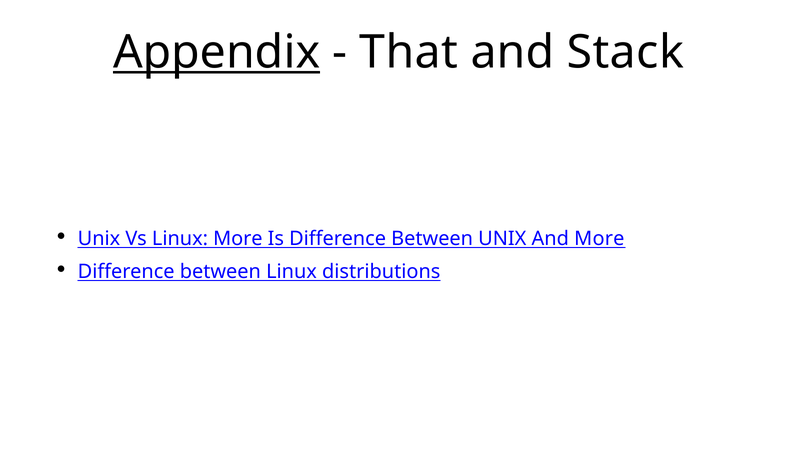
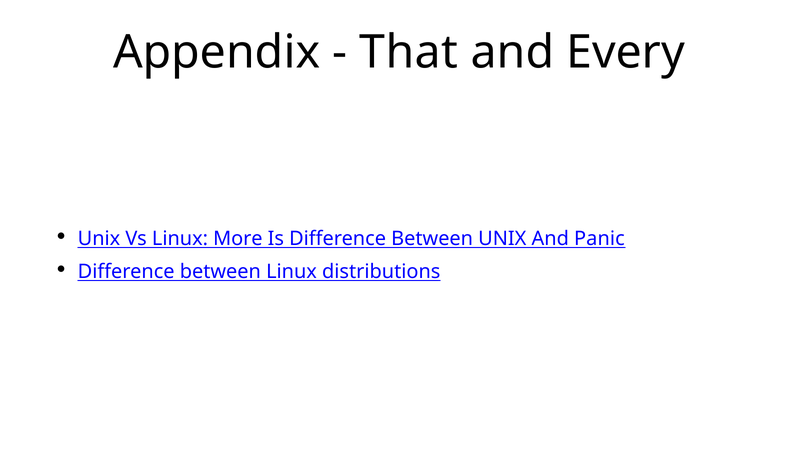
Appendix underline: present -> none
Stack: Stack -> Every
And More: More -> Panic
